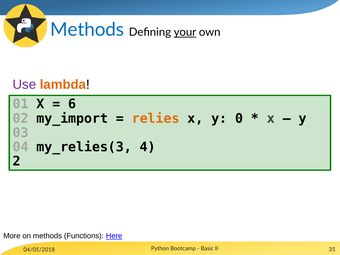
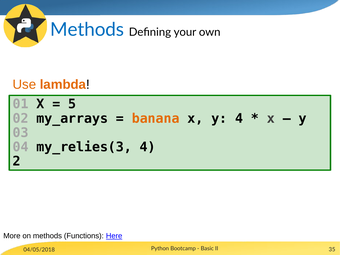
your underline: present -> none
Use colour: purple -> orange
6: 6 -> 5
my_import: my_import -> my_arrays
relies: relies -> banana
y 0: 0 -> 4
